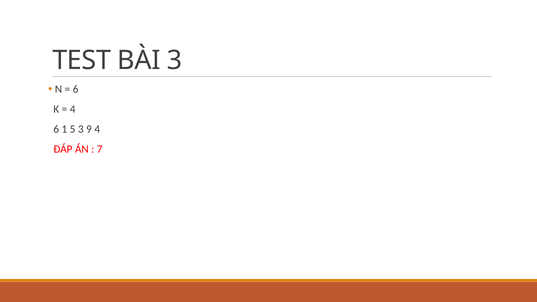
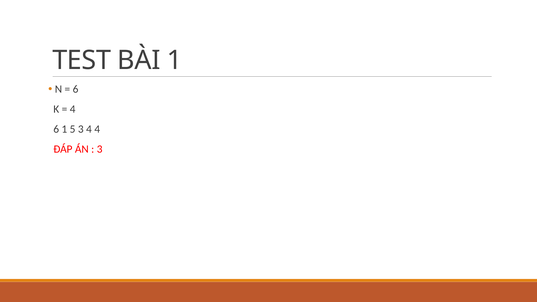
BÀI 3: 3 -> 1
3 9: 9 -> 4
7 at (100, 149): 7 -> 3
